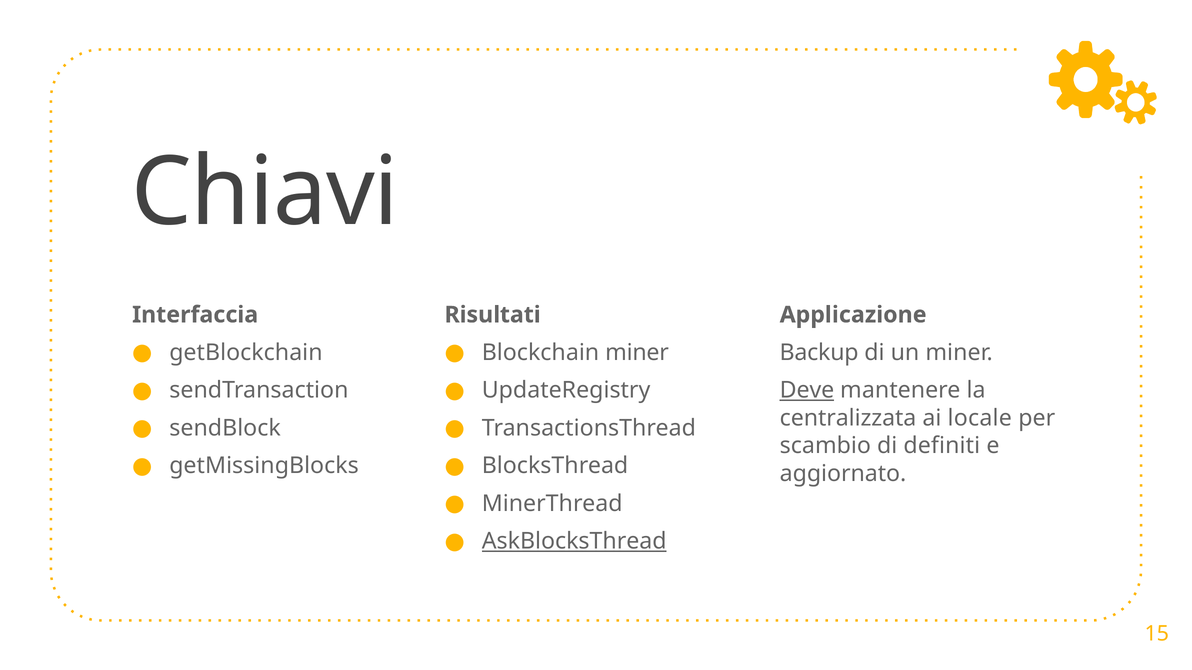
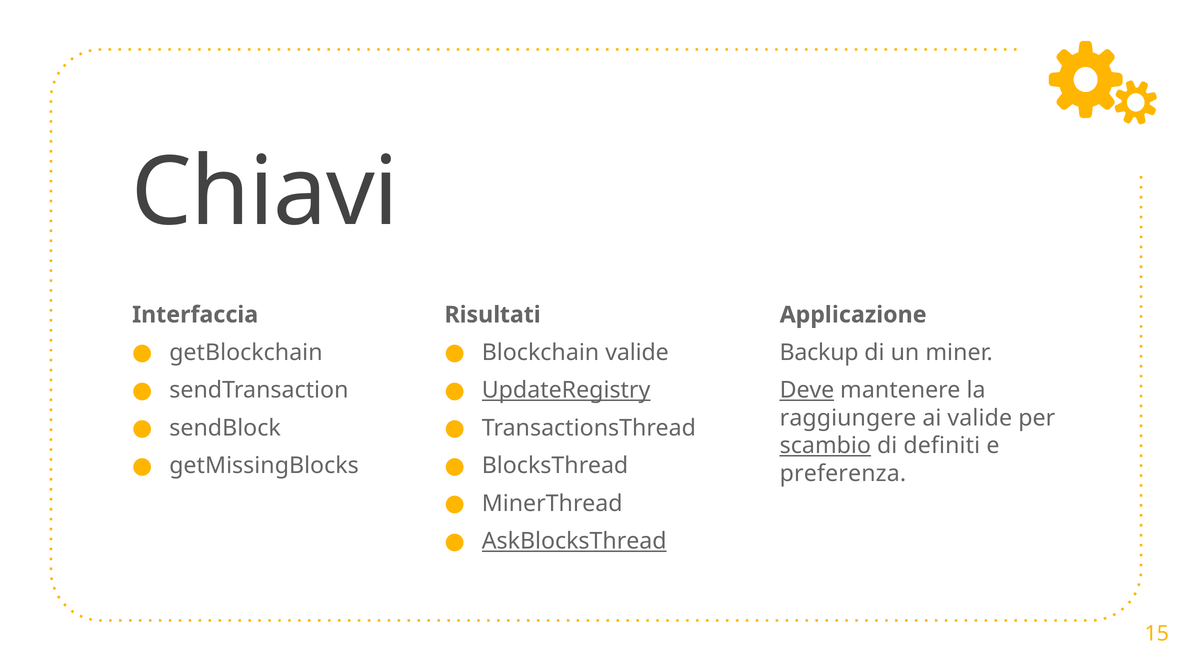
Blockchain miner: miner -> valide
UpdateRegistry underline: none -> present
centralizzata: centralizzata -> raggiungere
ai locale: locale -> valide
scambio underline: none -> present
aggiornato: aggiornato -> preferenza
